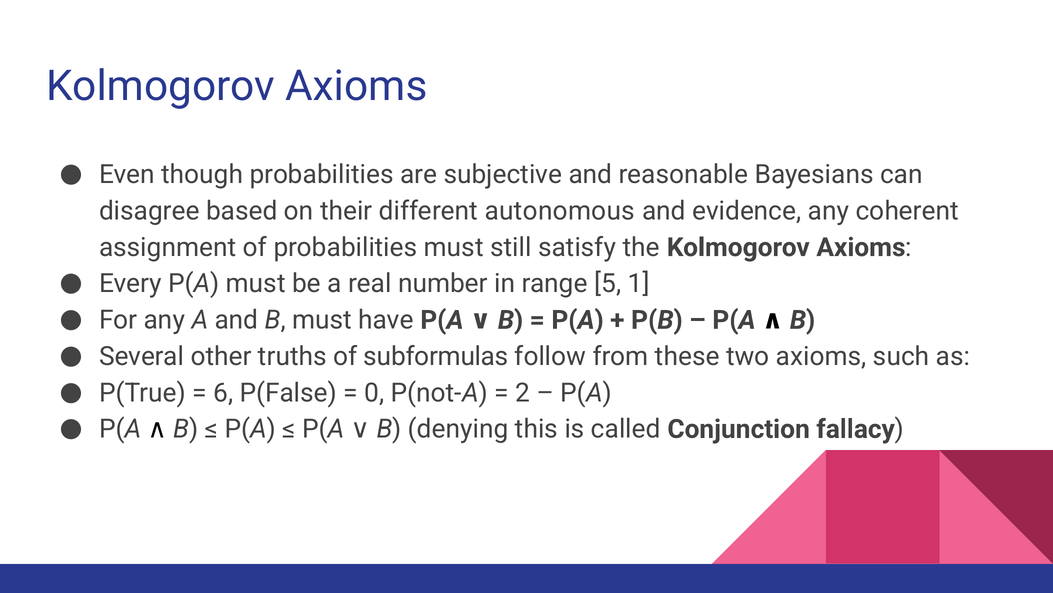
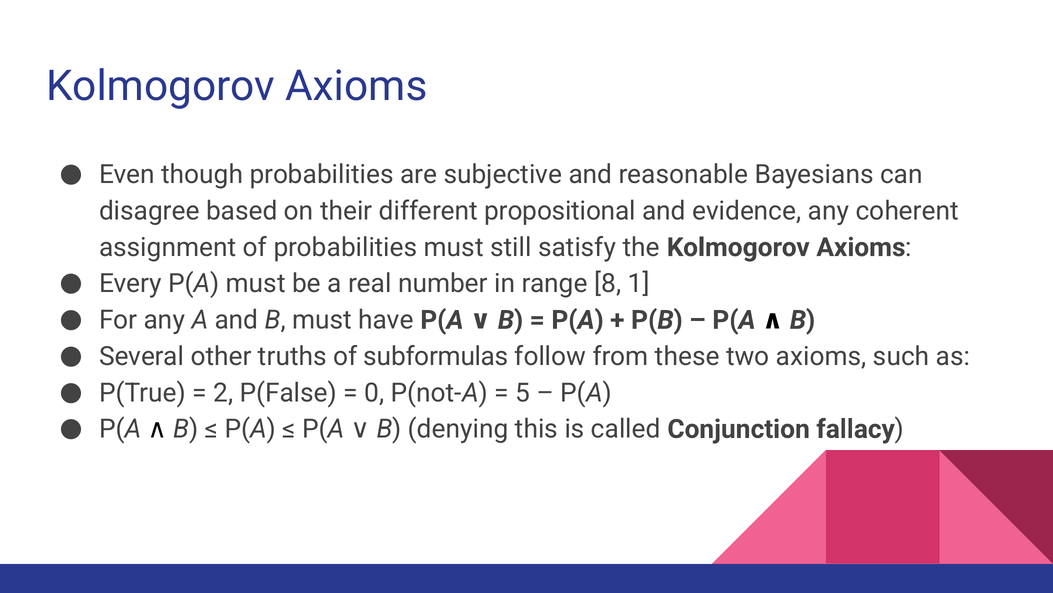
autonomous: autonomous -> propositional
5: 5 -> 8
6: 6 -> 2
2: 2 -> 5
